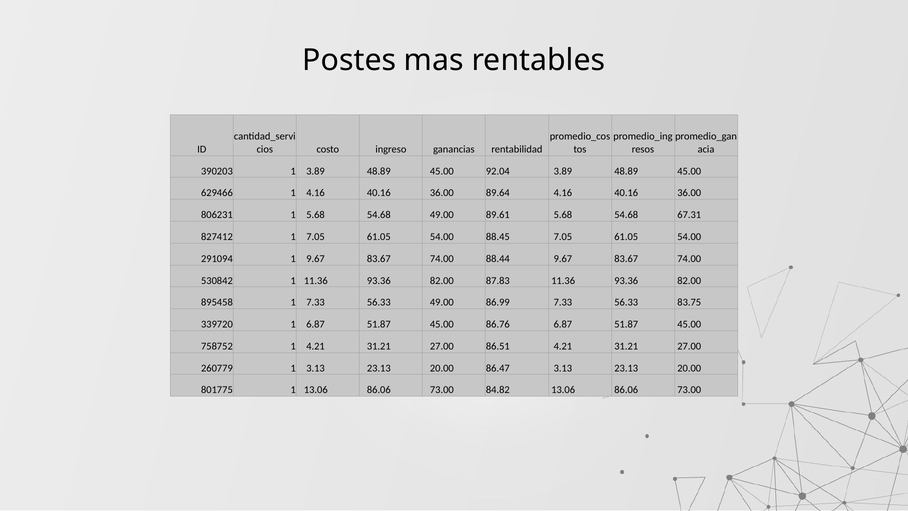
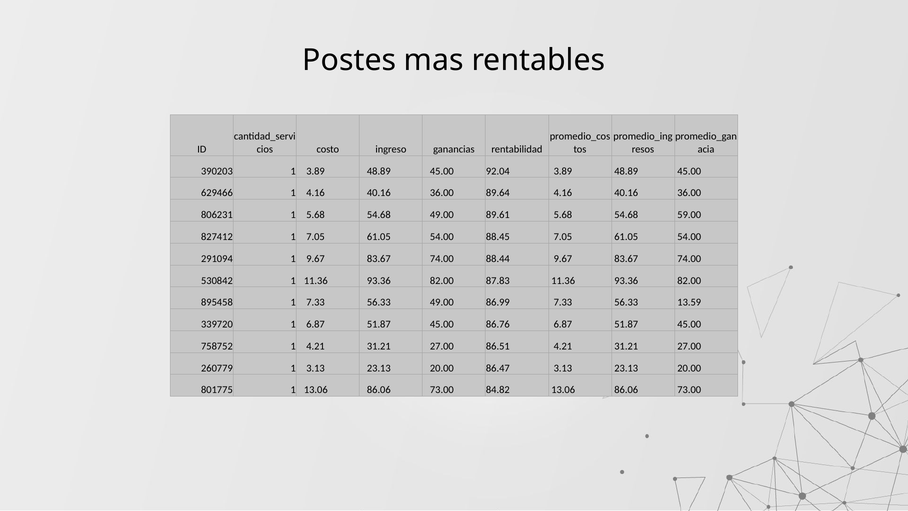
67.31: 67.31 -> 59.00
83.75: 83.75 -> 13.59
